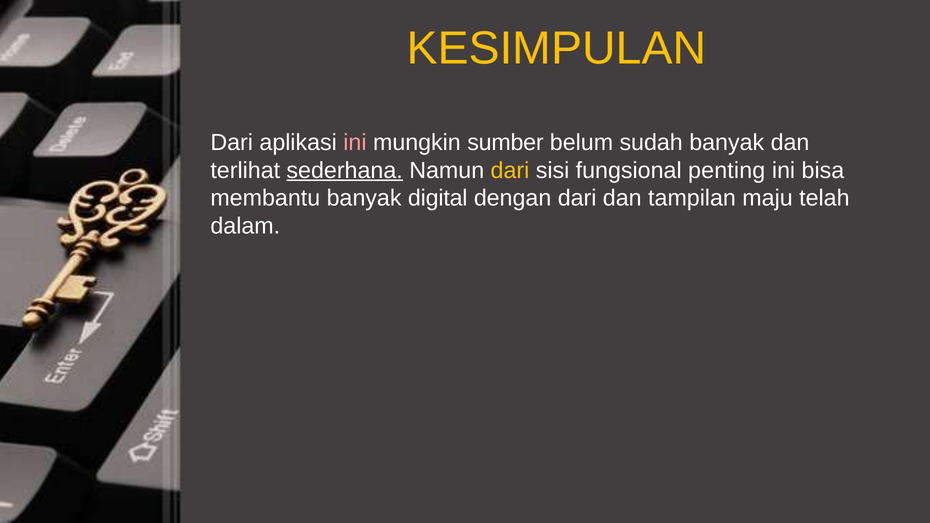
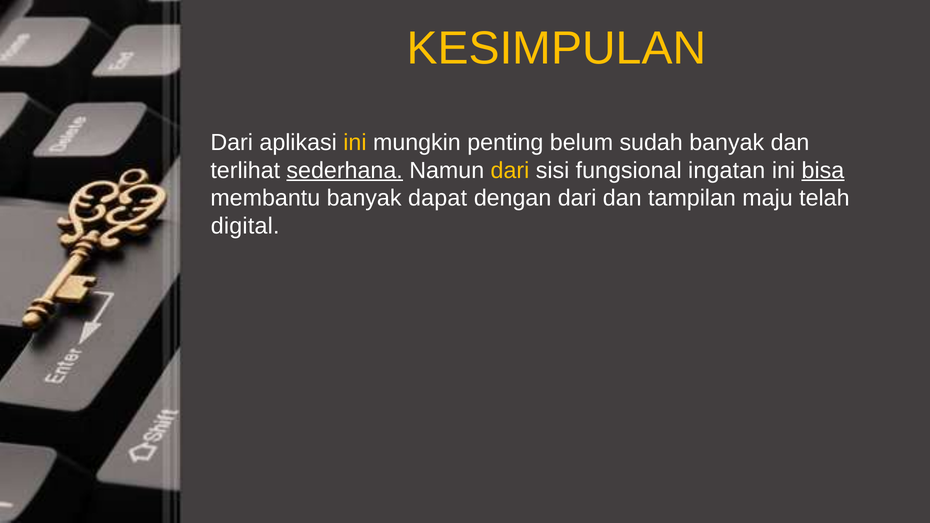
ini at (355, 143) colour: pink -> yellow
sumber: sumber -> penting
penting: penting -> ingatan
bisa underline: none -> present
digital: digital -> dapat
dalam: dalam -> digital
